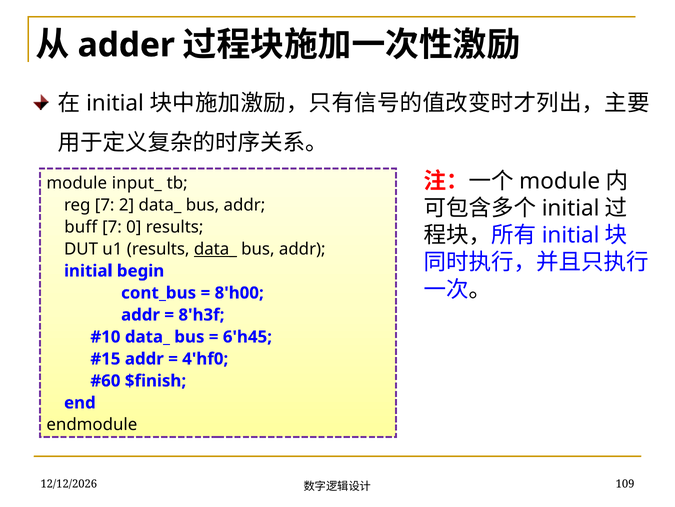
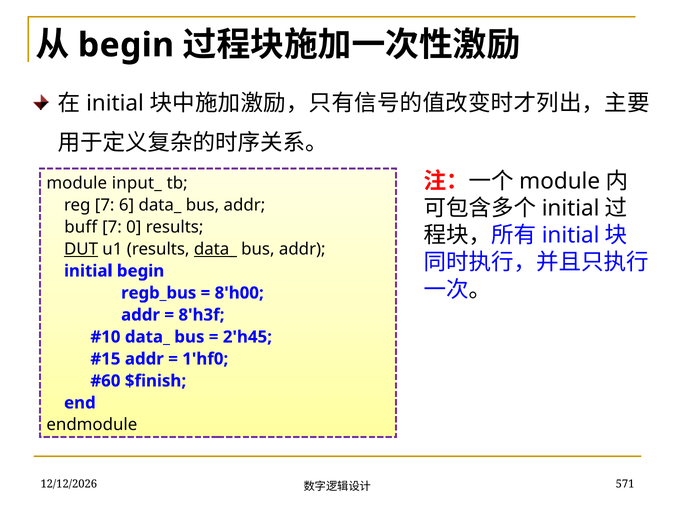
adder at (126, 45): adder -> begin
2: 2 -> 6
DUT underline: none -> present
cont_bus: cont_bus -> regb_bus
6'h45: 6'h45 -> 2'h45
4'hf0: 4'hf0 -> 1'hf0
109: 109 -> 571
